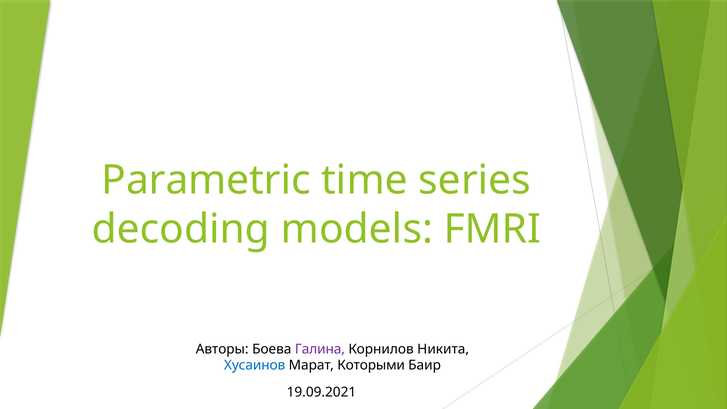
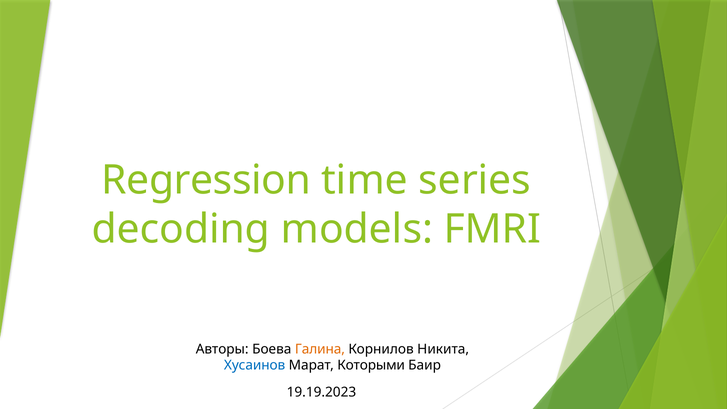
Parametric: Parametric -> Regression
Галина colour: purple -> orange
19.09.2021: 19.09.2021 -> 19.19.2023
